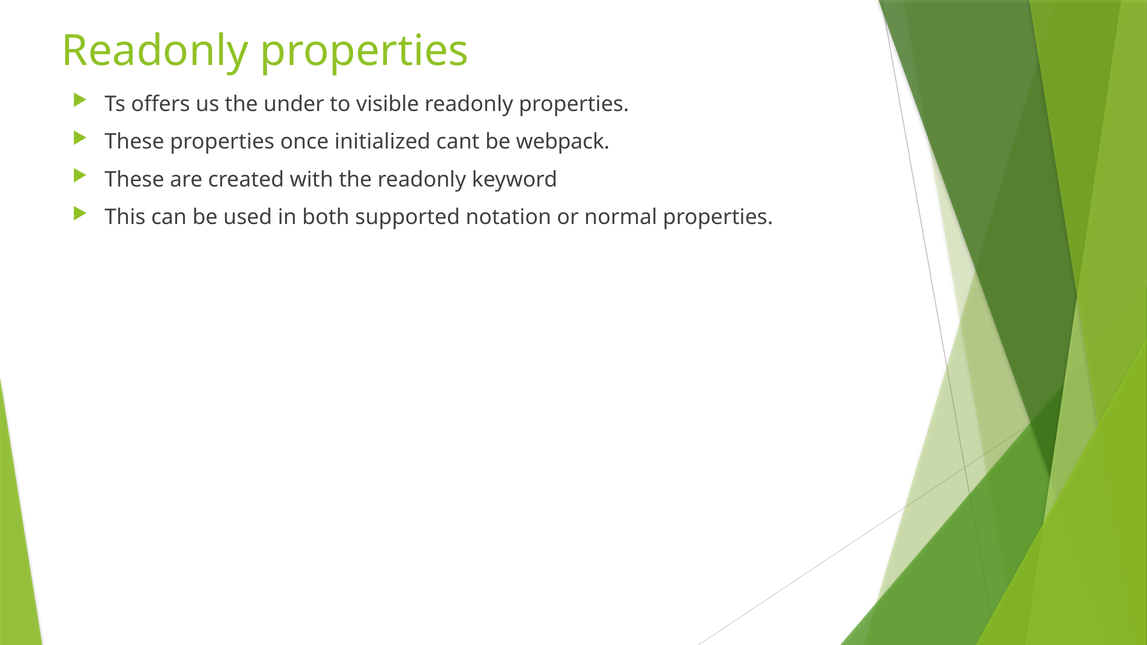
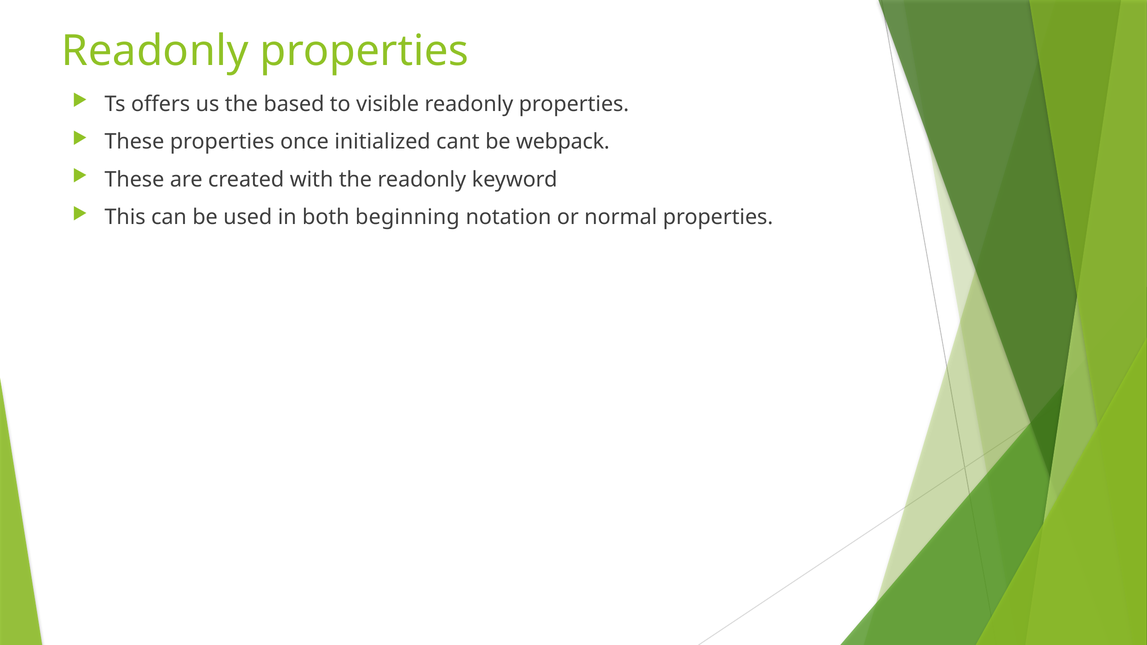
under: under -> based
supported: supported -> beginning
